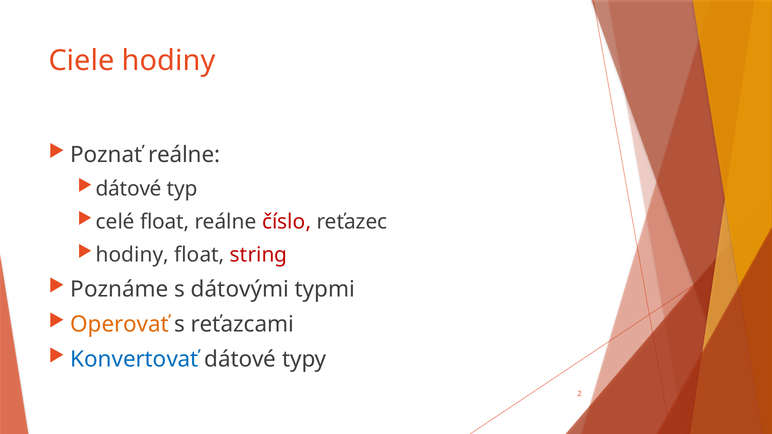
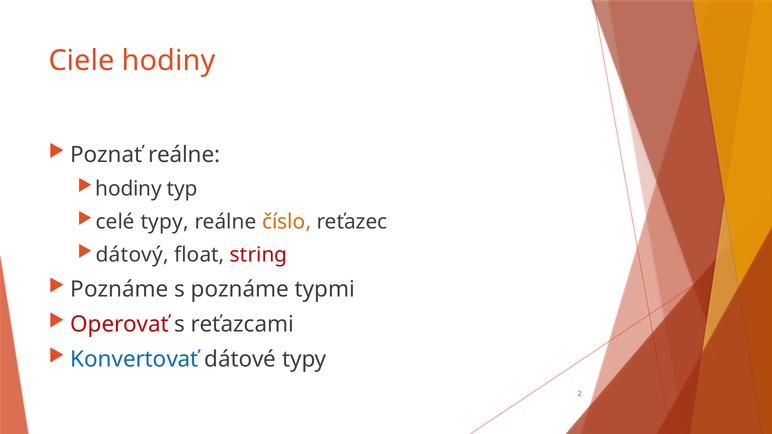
dátové at (129, 189): dátové -> hodiny
celé float: float -> typy
číslo colour: red -> orange
hodiny at (132, 255): hodiny -> dátový
s dátovými: dátovými -> poznáme
Operovať colour: orange -> red
